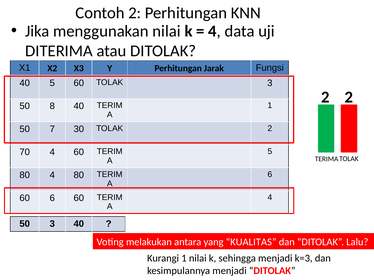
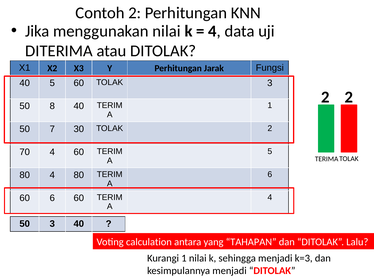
melakukan: melakukan -> calculation
KUALITAS: KUALITAS -> TAHAPAN
